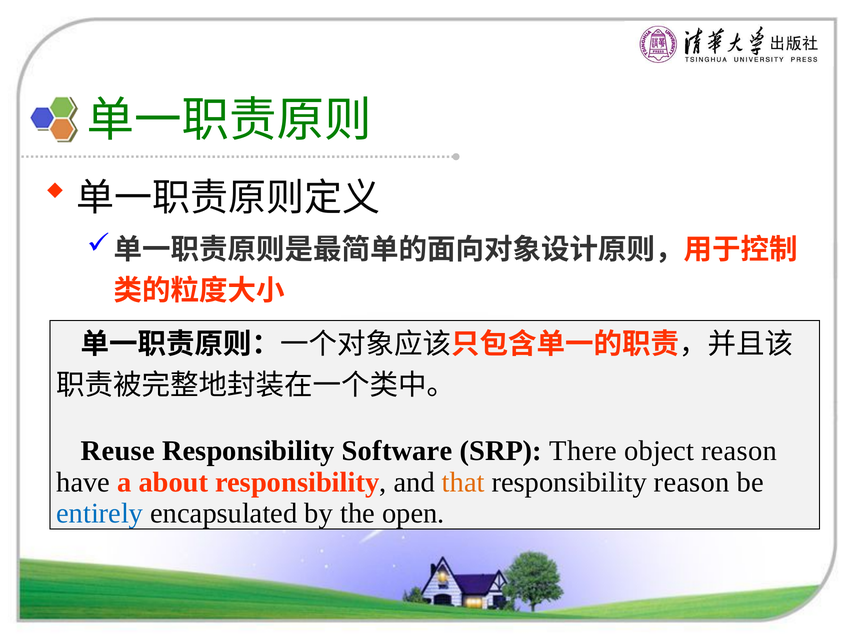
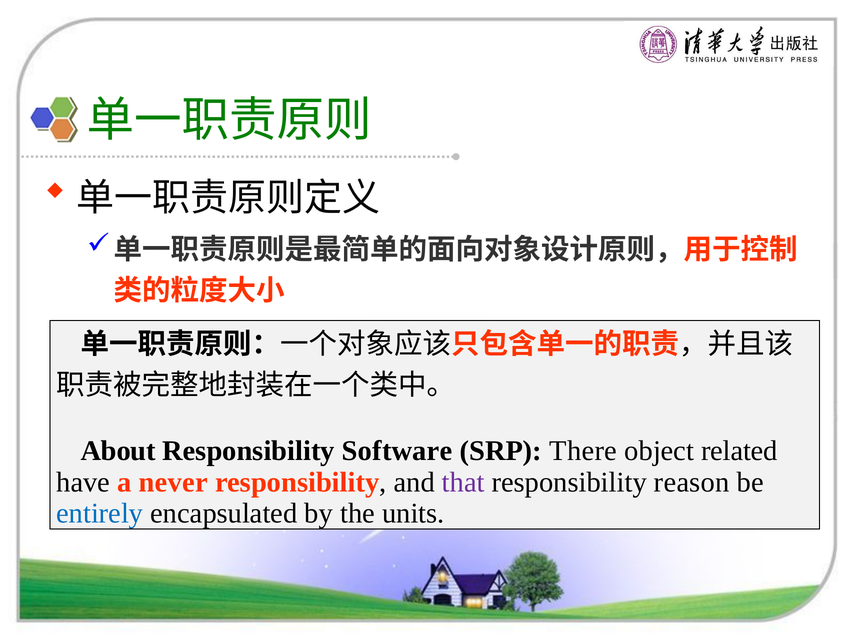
Reuse: Reuse -> About
object reason: reason -> related
about: about -> never
that colour: orange -> purple
open: open -> units
